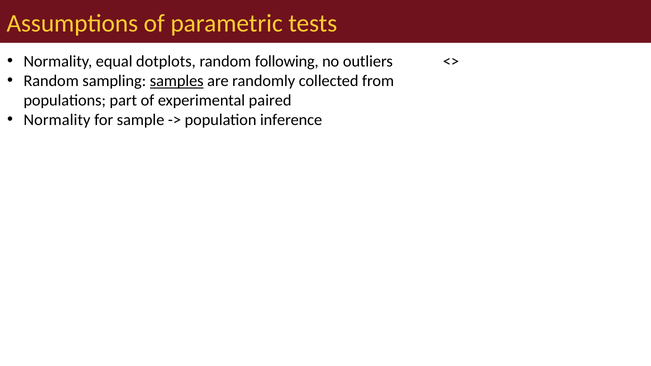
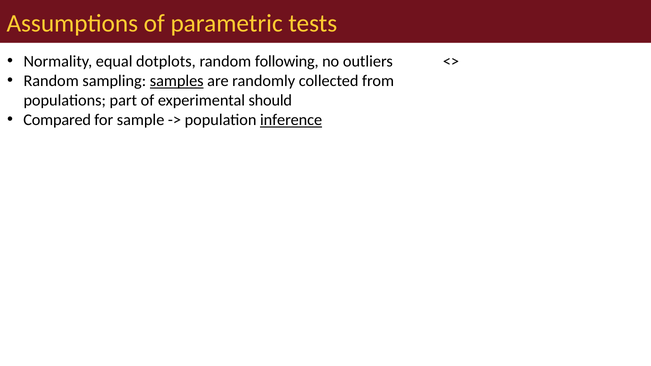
paired: paired -> should
Normality at (57, 120): Normality -> Compared
inference underline: none -> present
